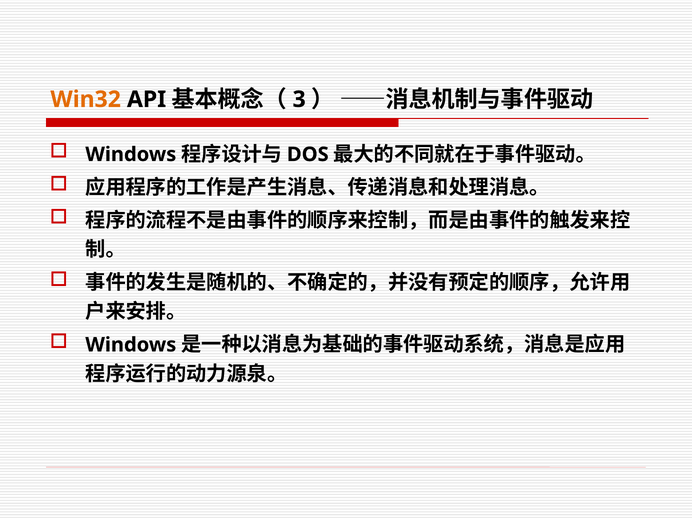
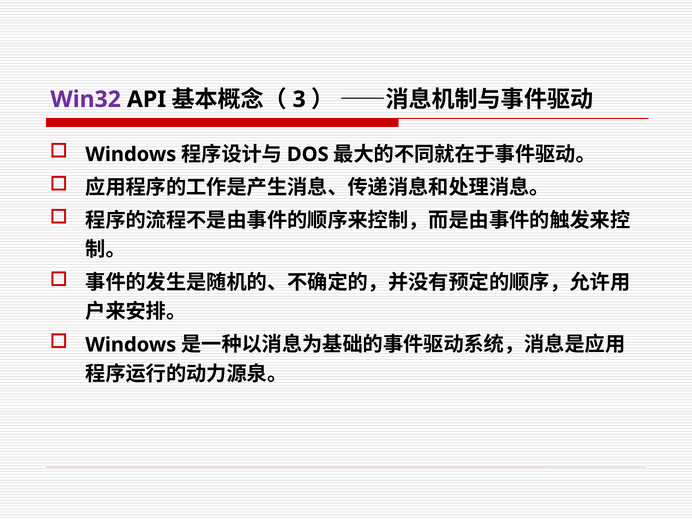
Win32 colour: orange -> purple
